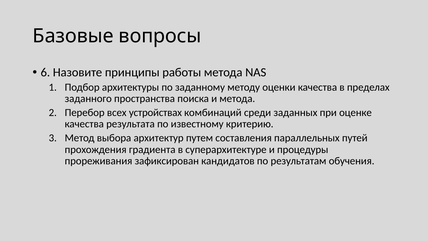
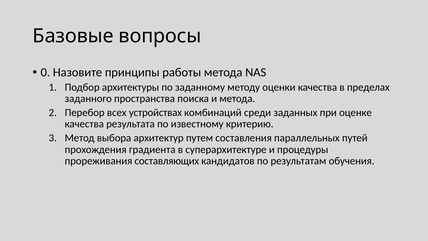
6: 6 -> 0
зафиксирован: зафиксирован -> составляющих
